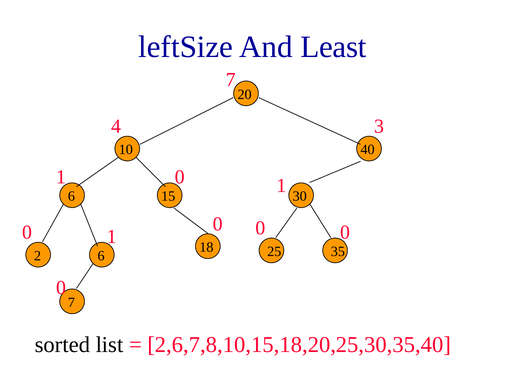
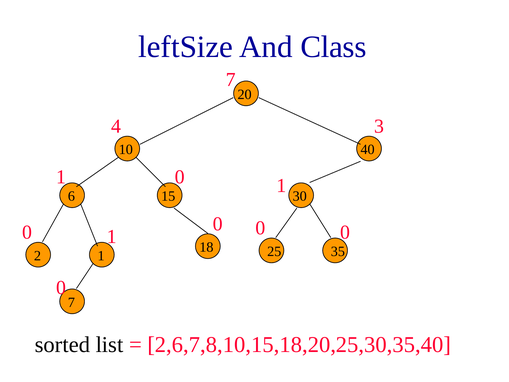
Least: Least -> Class
2 6: 6 -> 1
